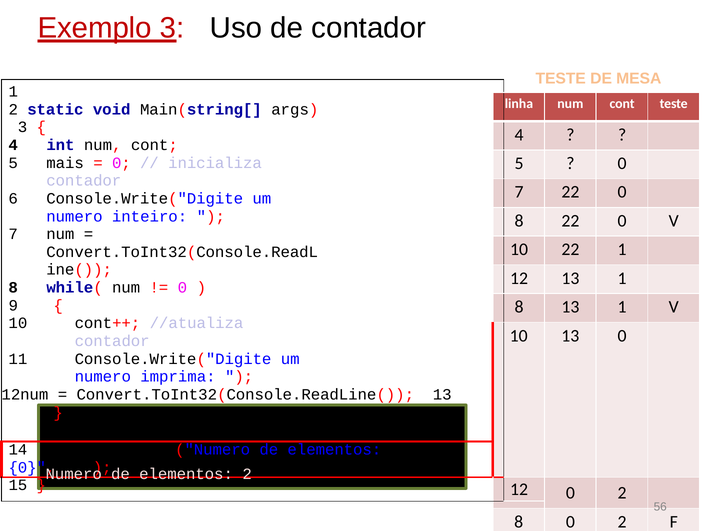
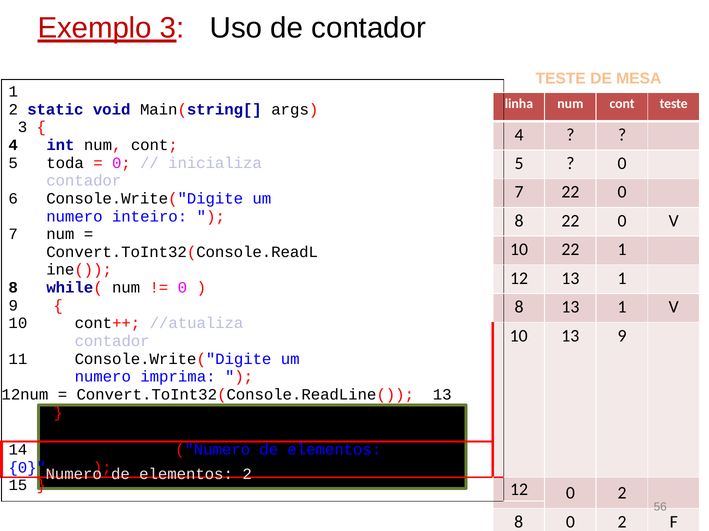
mais: mais -> toda
13 0: 0 -> 9
